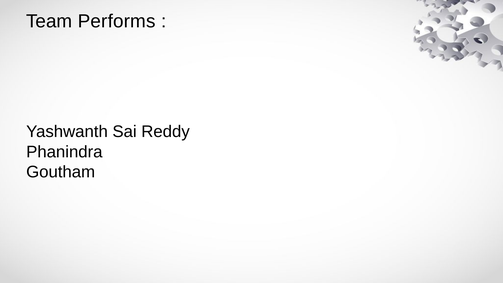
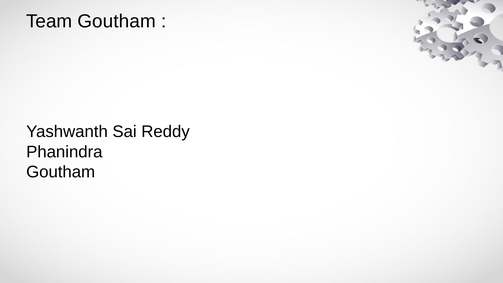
Team Performs: Performs -> Goutham
